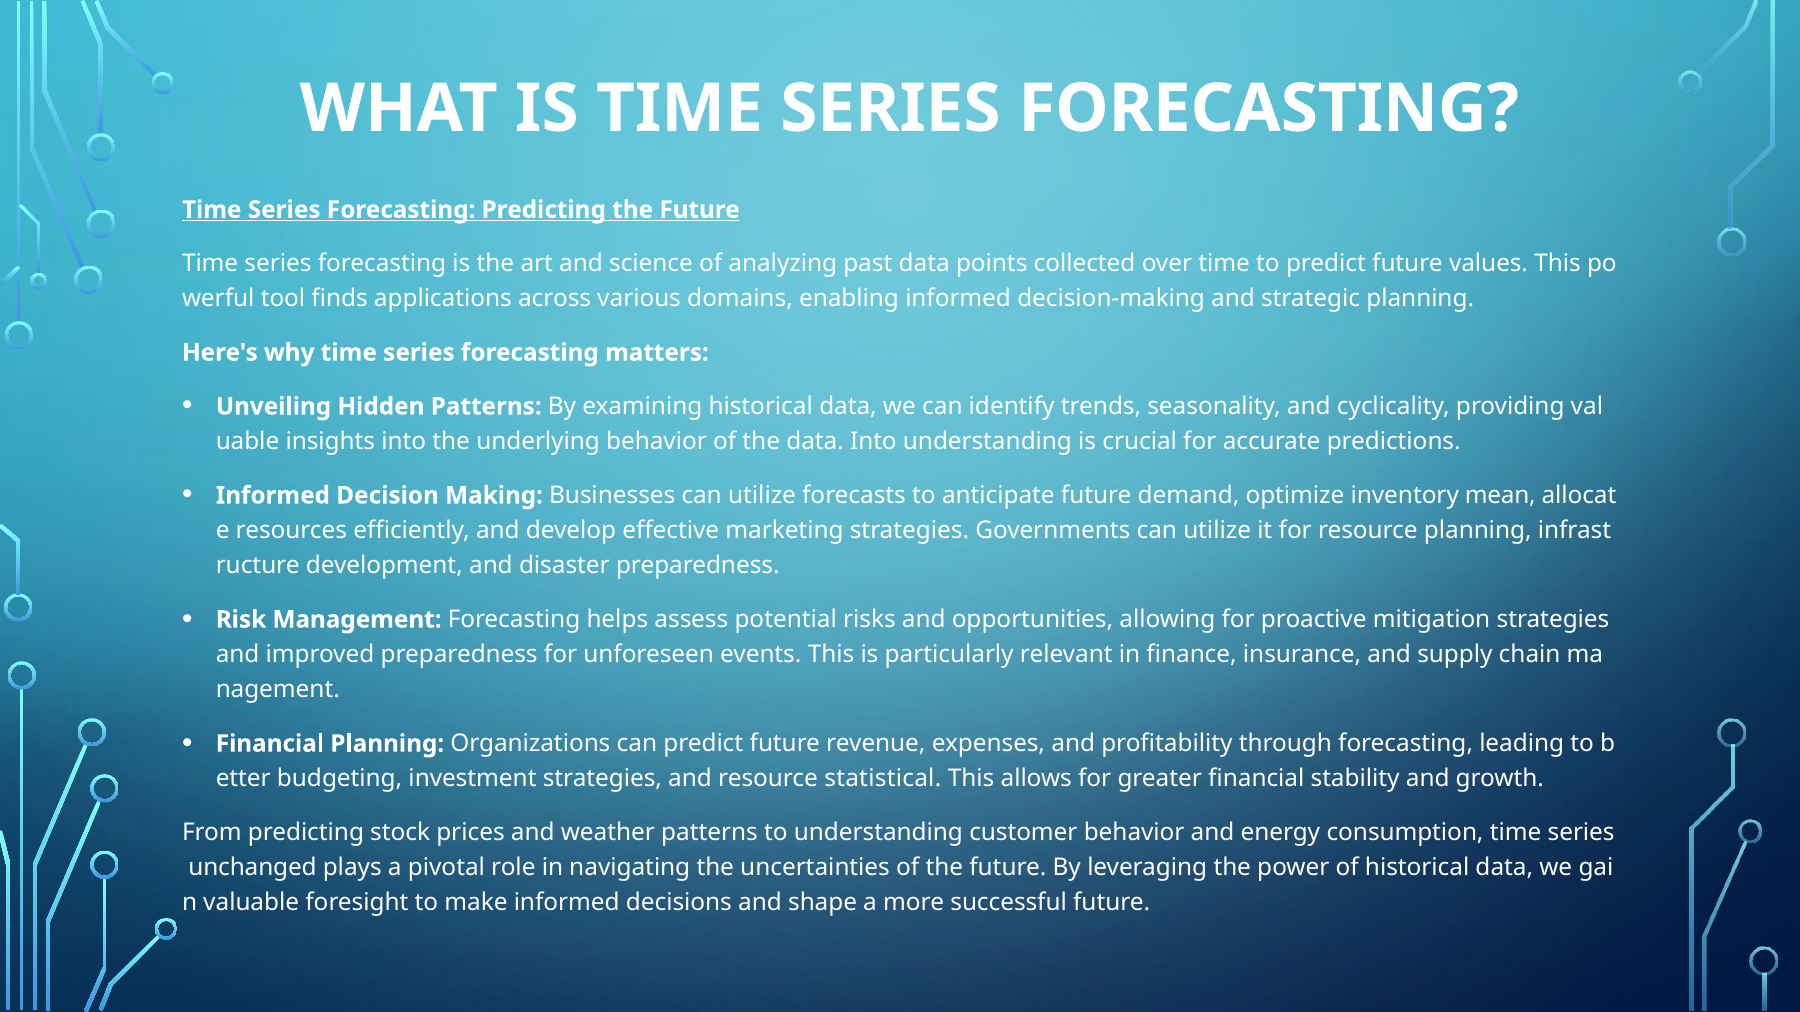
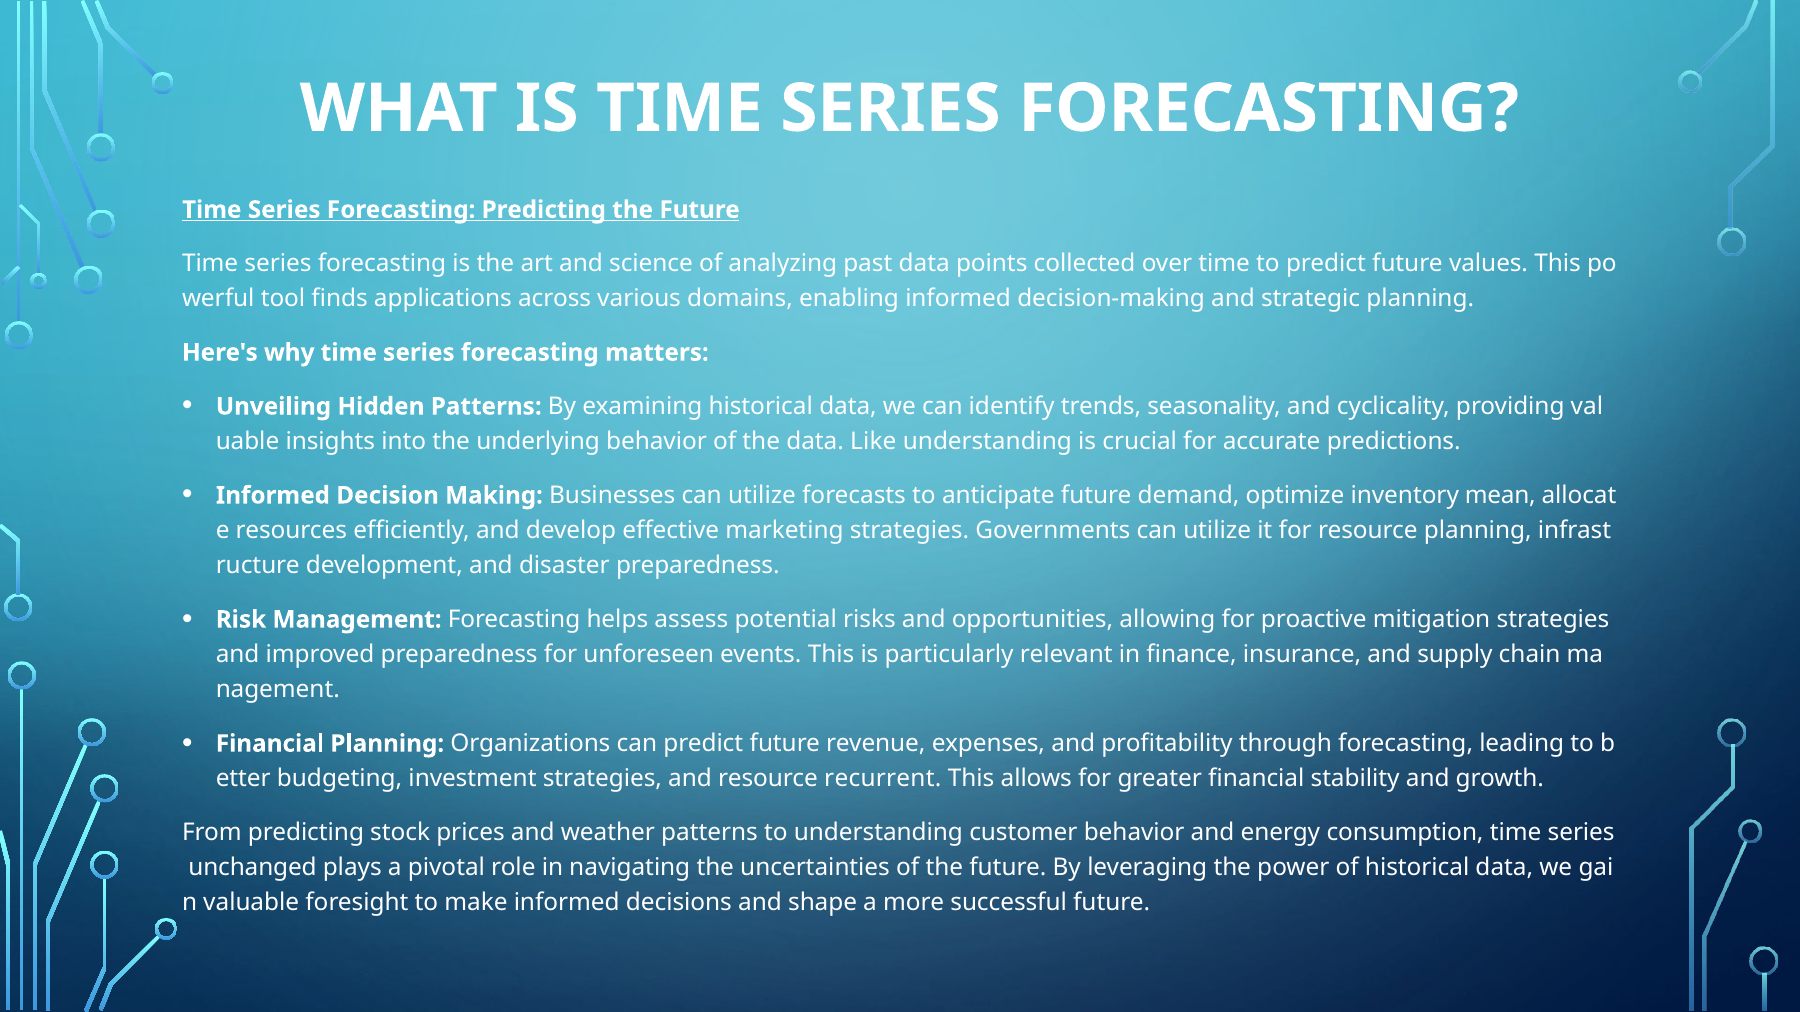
data Into: Into -> Like
statistical: statistical -> recurrent
